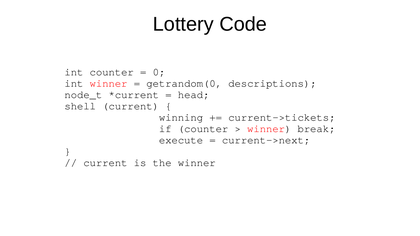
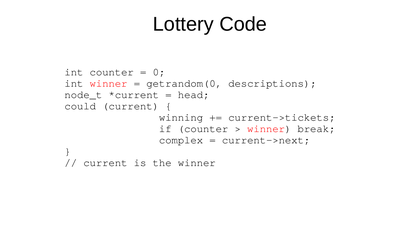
shell: shell -> could
execute: execute -> complex
